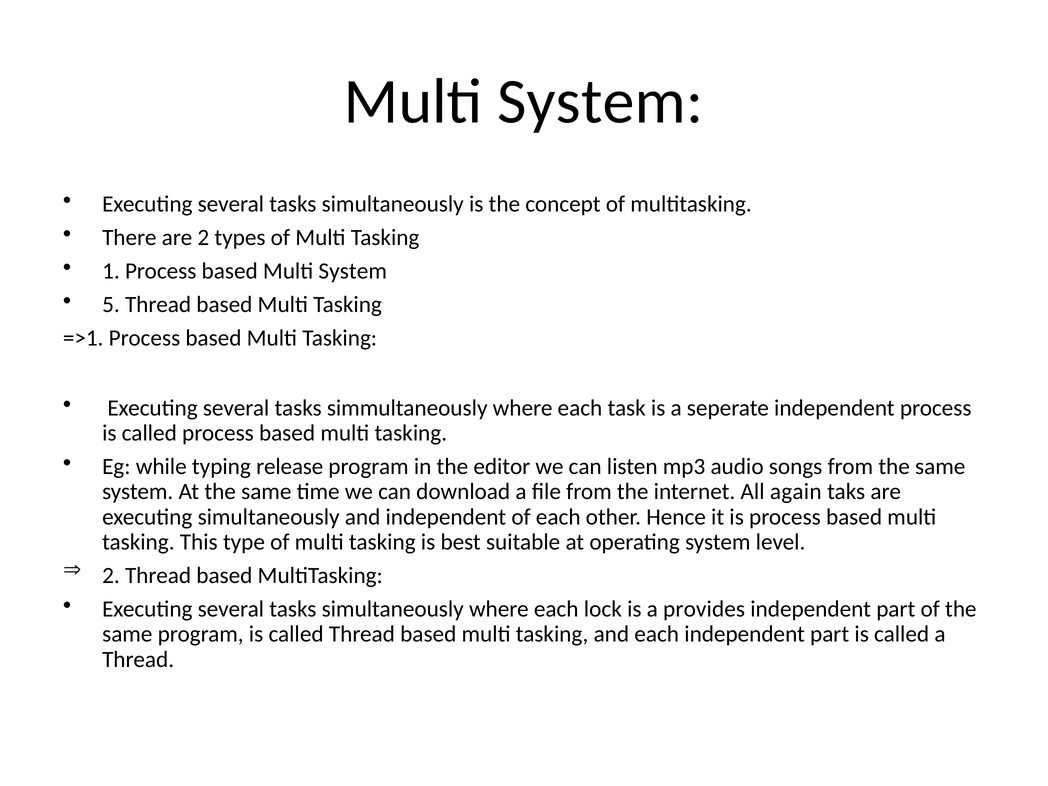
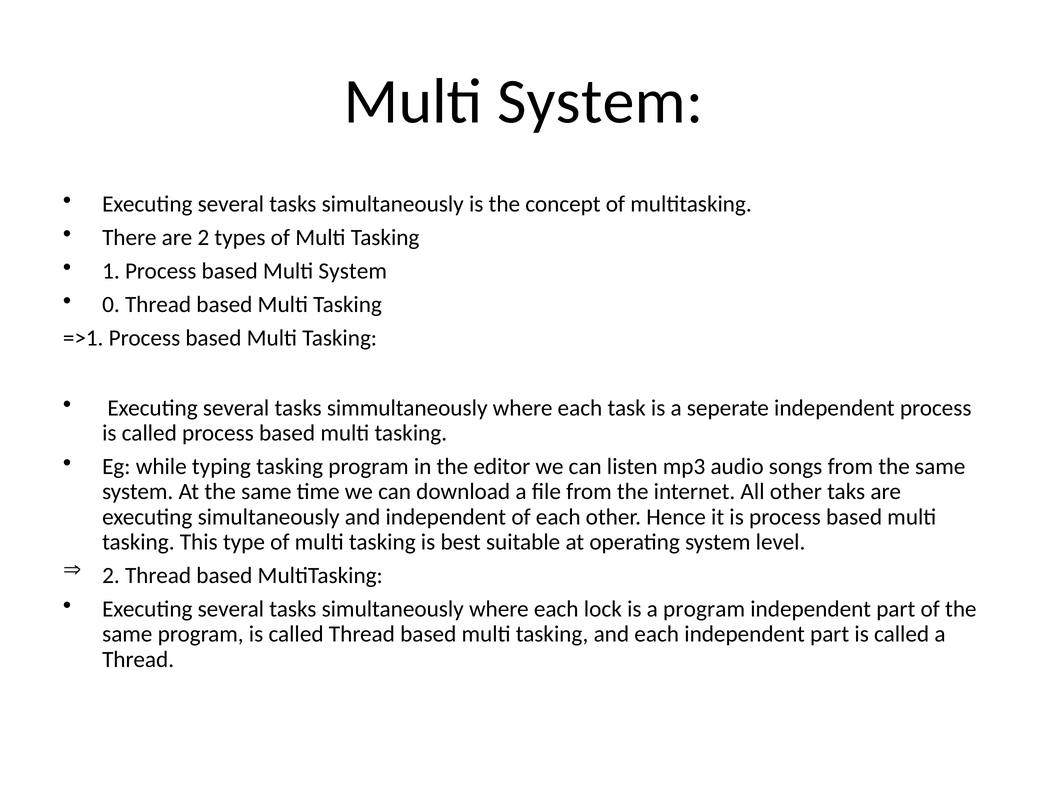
5: 5 -> 0
typing release: release -> tasking
All again: again -> other
a provides: provides -> program
